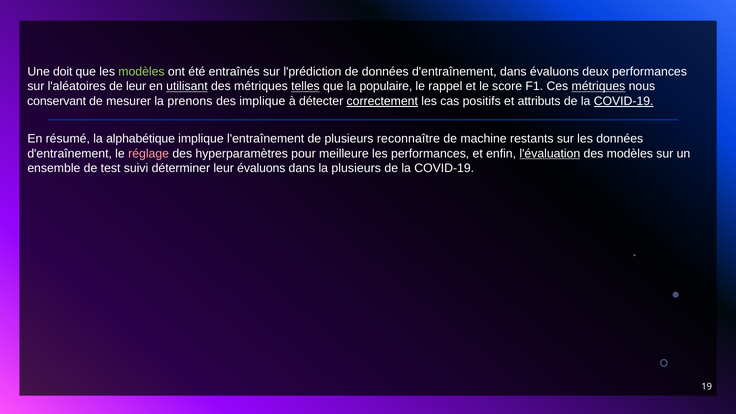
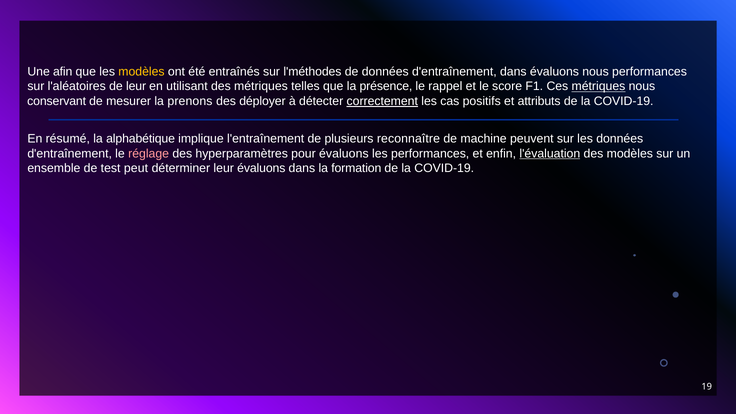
doit: doit -> afin
modèles at (141, 72) colour: light green -> yellow
l'prédiction: l'prédiction -> l'méthodes
évaluons deux: deux -> nous
utilisant underline: present -> none
telles underline: present -> none
populaire: populaire -> présence
des implique: implique -> déployer
COVID-19 at (624, 101) underline: present -> none
restants: restants -> peuvent
pour meilleure: meilleure -> évaluons
suivi: suivi -> peut
la plusieurs: plusieurs -> formation
